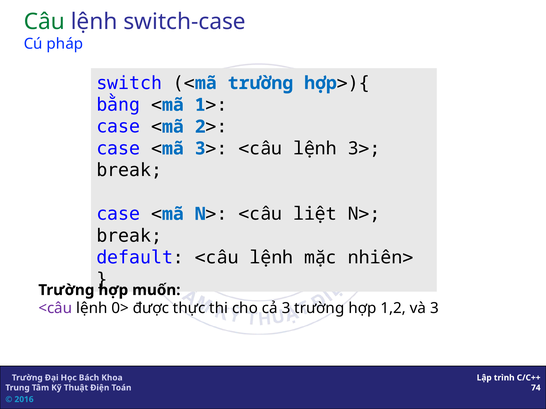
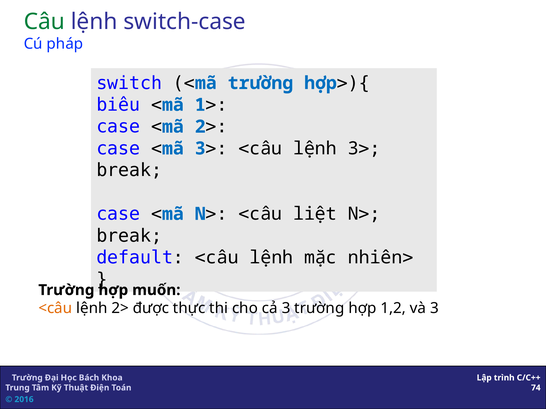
bằng: bằng -> biểu
<câu colour: purple -> orange
0>: 0> -> 2>
